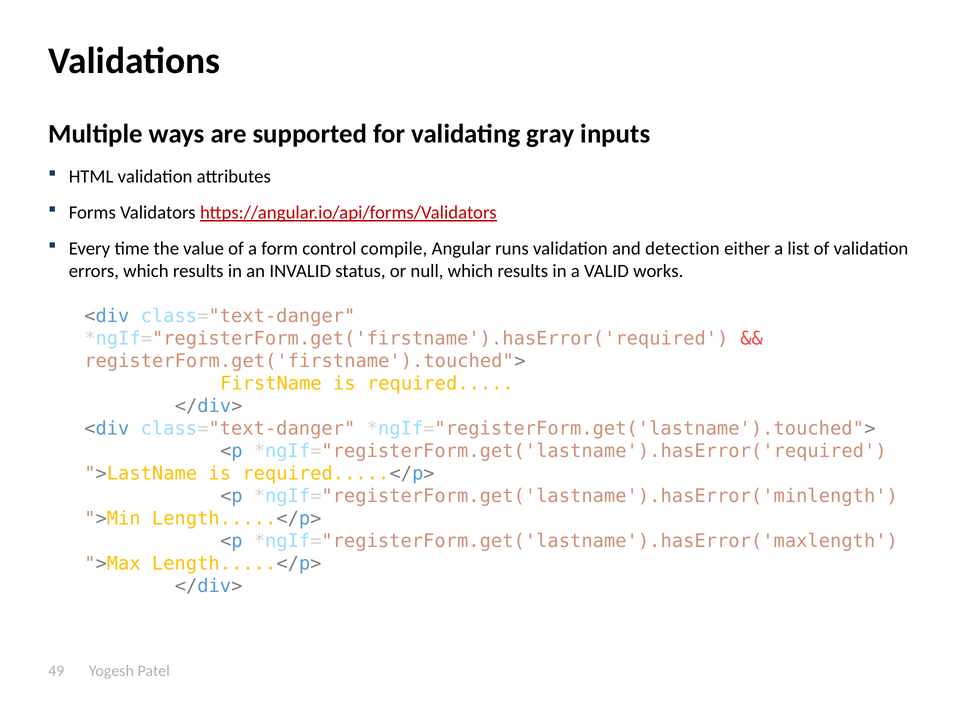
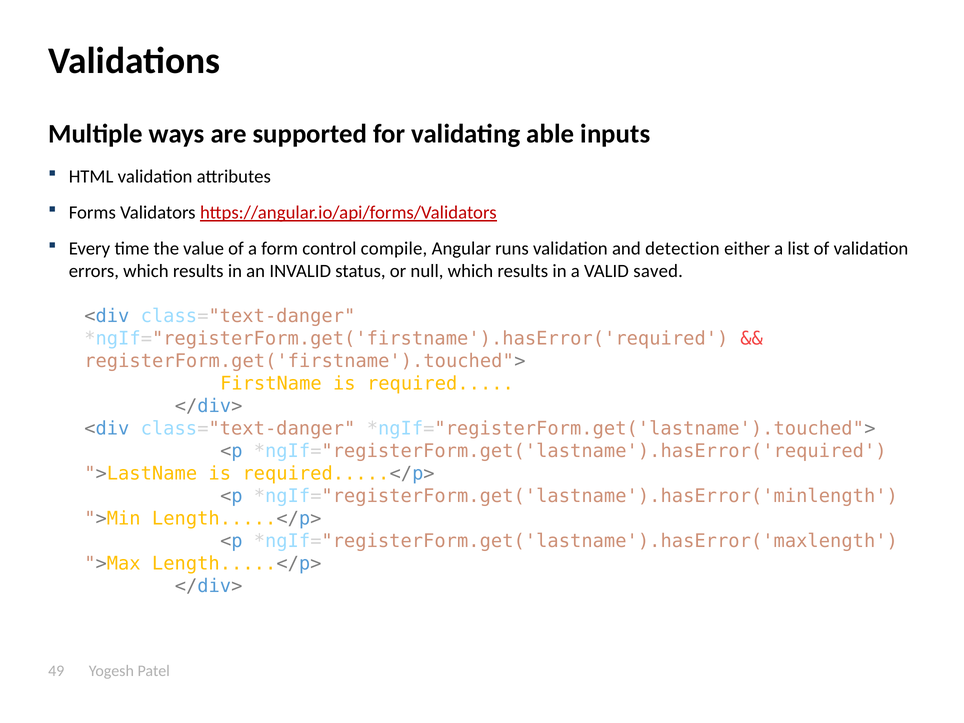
gray: gray -> able
works: works -> saved
